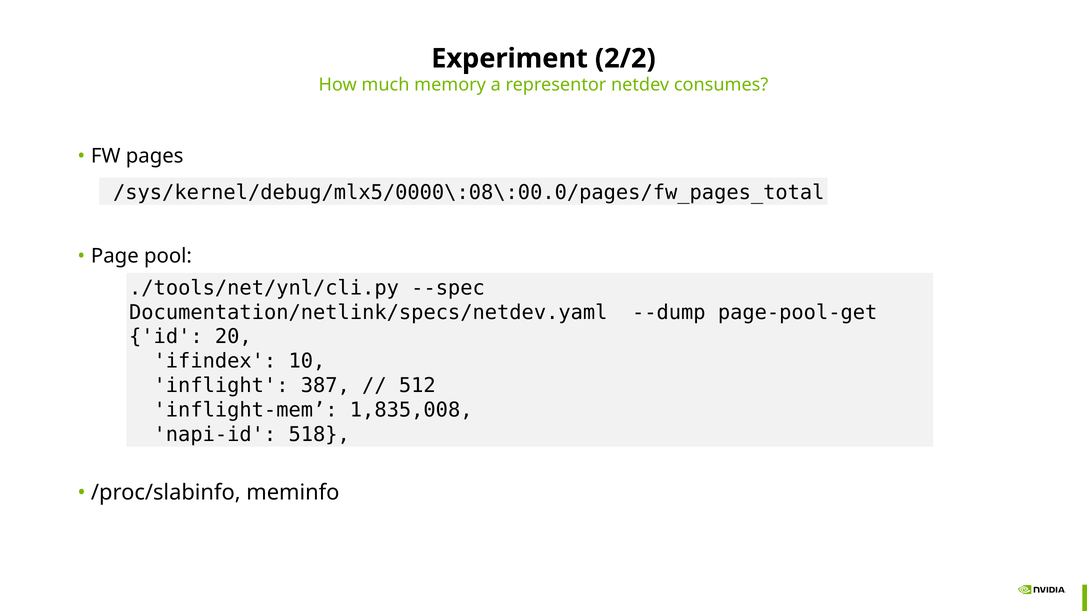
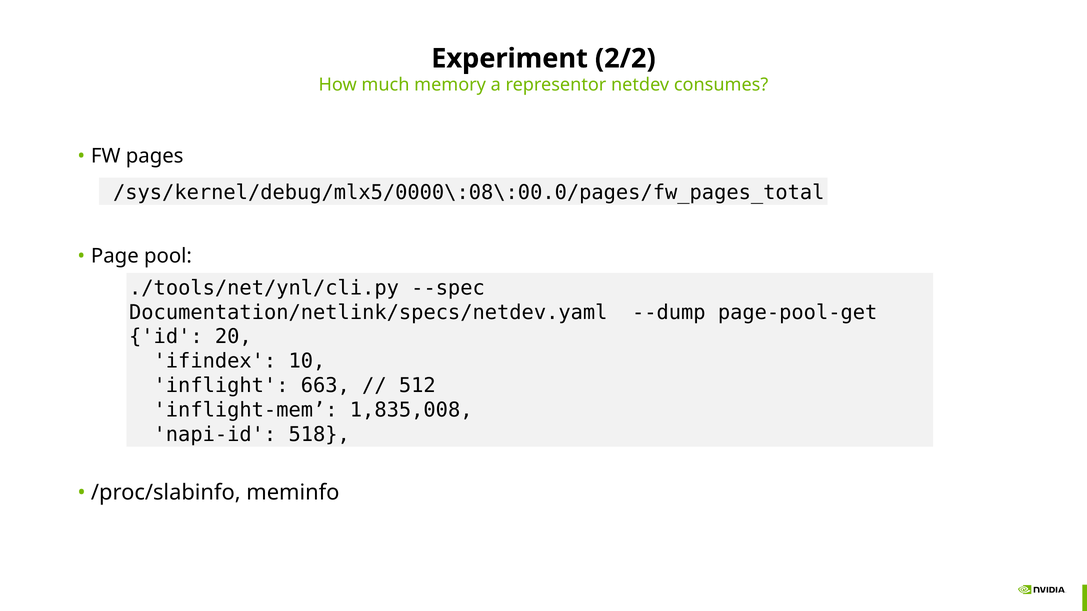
387: 387 -> 663
